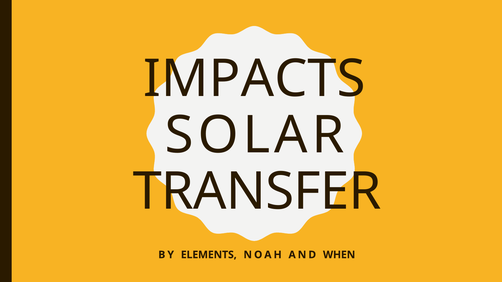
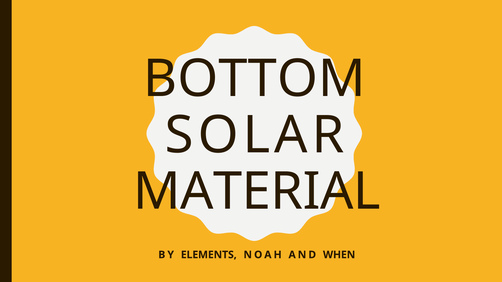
IMPACTS: IMPACTS -> BOTTOM
TRANSFER: TRANSFER -> MATERIAL
